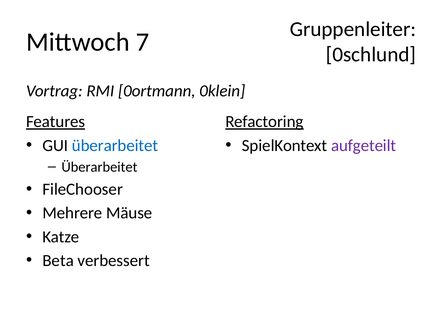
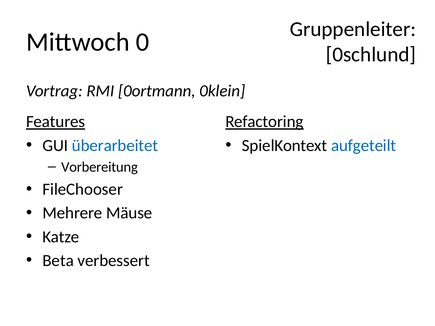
7: 7 -> 0
aufgeteilt colour: purple -> blue
Überarbeitet at (99, 167): Überarbeitet -> Vorbereitung
